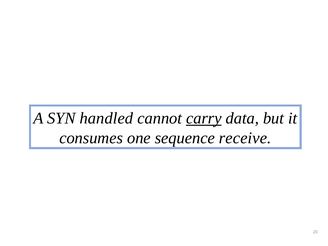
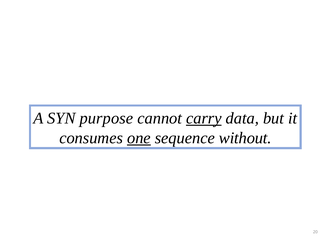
handled: handled -> purpose
one underline: none -> present
receive: receive -> without
